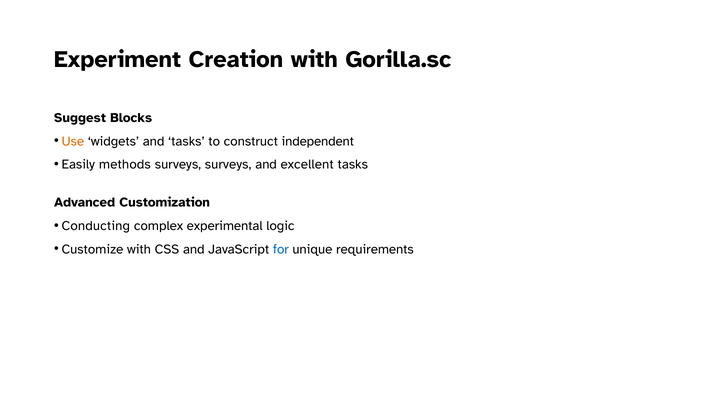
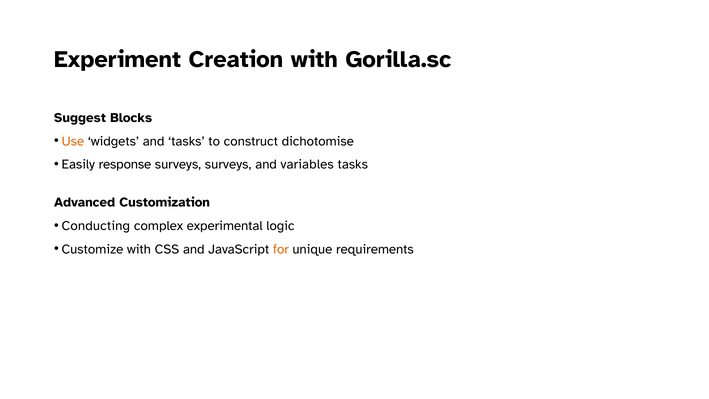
independent: independent -> dichotomise
methods: methods -> response
excellent: excellent -> variables
for colour: blue -> orange
